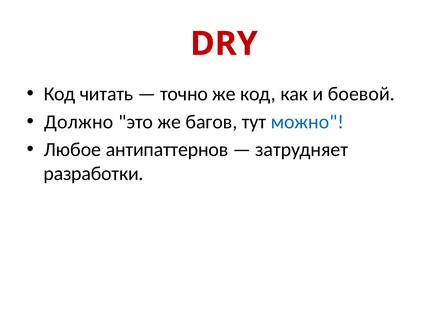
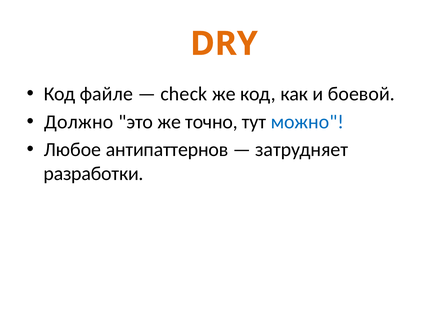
DRY colour: red -> orange
читать: читать -> файле
точно: точно -> check
багов: багов -> точно
